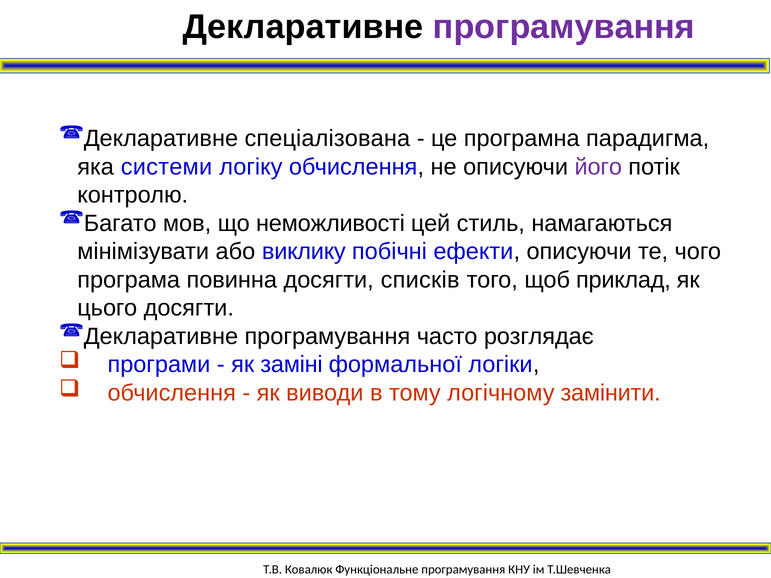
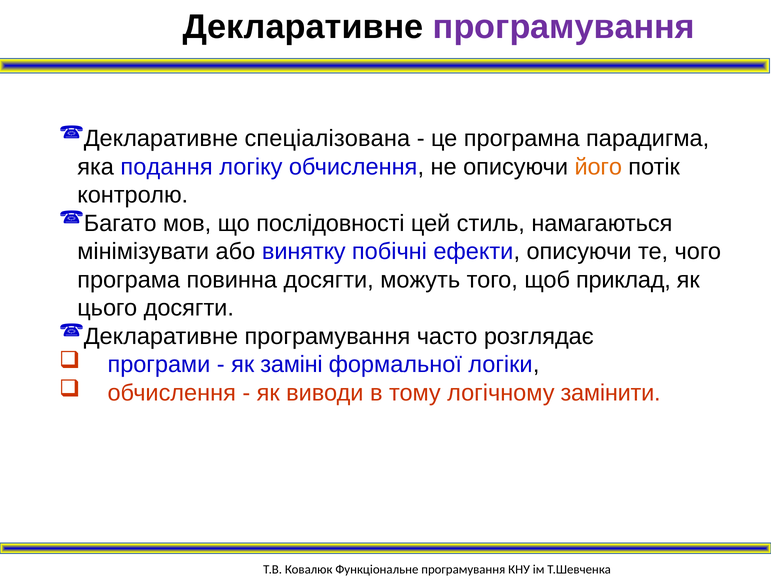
системи: системи -> подання
його colour: purple -> orange
неможливості: неможливості -> послідовності
виклику: виклику -> винятку
списків: списків -> можуть
